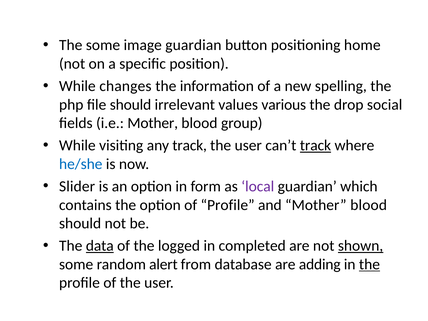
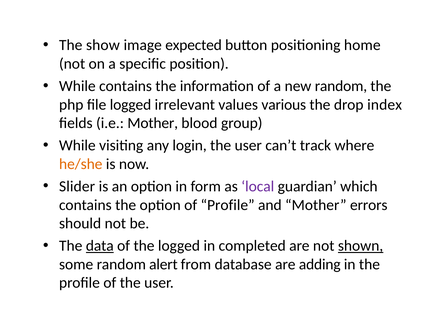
The some: some -> show
image guardian: guardian -> expected
While changes: changes -> contains
new spelling: spelling -> random
file should: should -> logged
social: social -> index
any track: track -> login
track at (315, 145) underline: present -> none
he/she colour: blue -> orange
and Mother blood: blood -> errors
the at (369, 264) underline: present -> none
